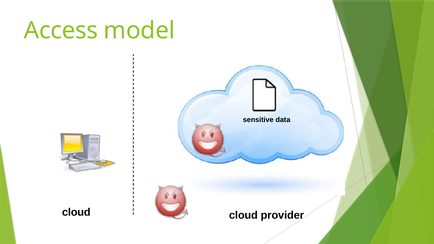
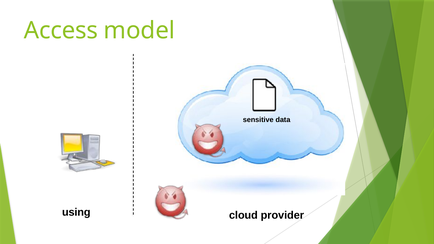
cloud at (76, 212): cloud -> using
